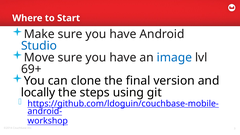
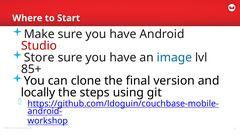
Studio colour: blue -> red
Move: Move -> Store
69+: 69+ -> 85+
